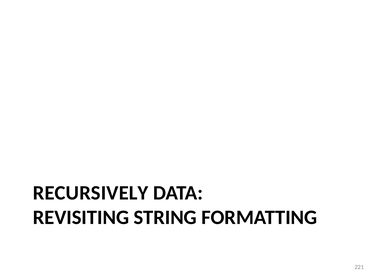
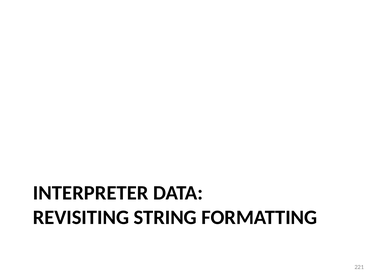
RECURSIVELY: RECURSIVELY -> INTERPRETER
